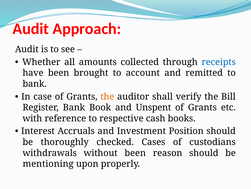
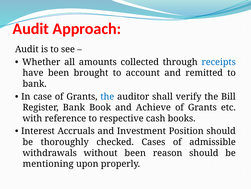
the at (107, 96) colour: orange -> blue
Unspent: Unspent -> Achieve
custodians: custodians -> admissible
